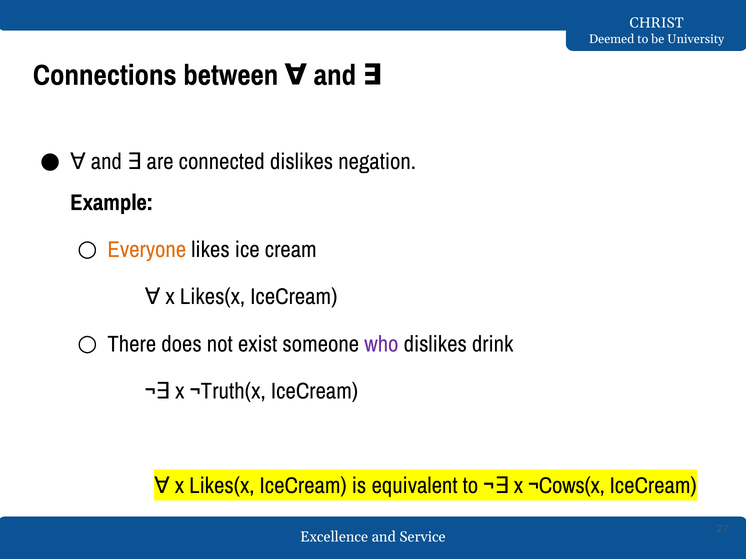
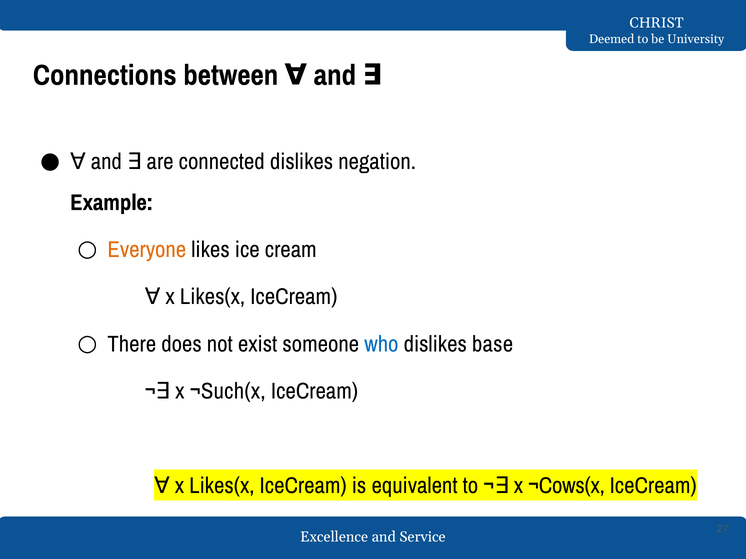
who colour: purple -> blue
drink: drink -> base
¬Truth(x: ¬Truth(x -> ¬Such(x
